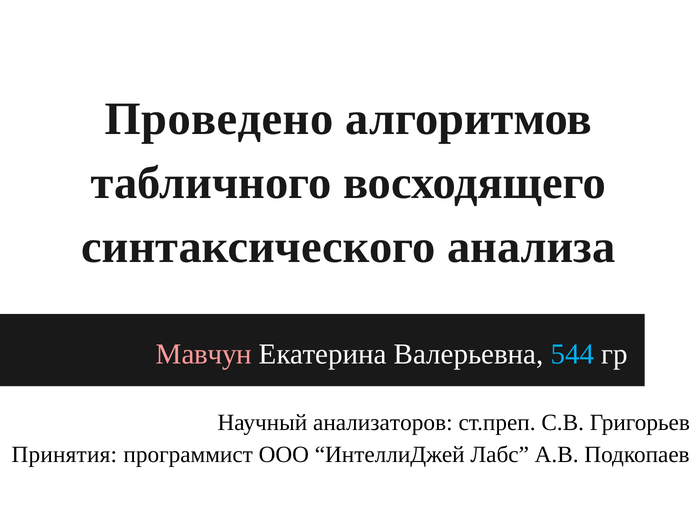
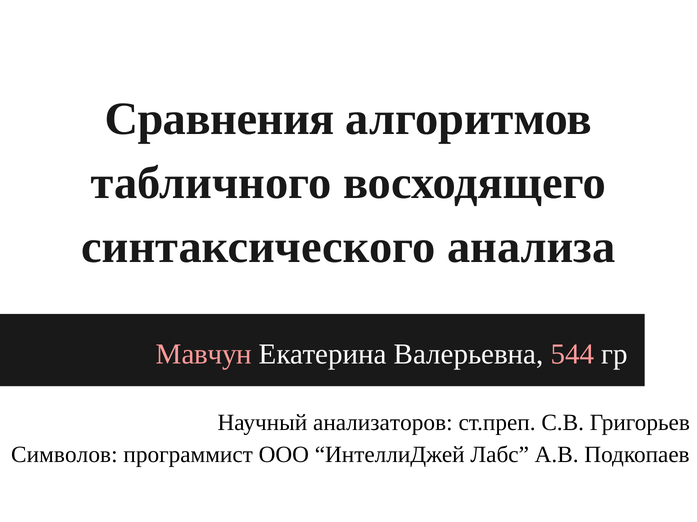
Проведено: Проведено -> Сравнения
544 colour: light blue -> pink
Принятия: Принятия -> Символов
